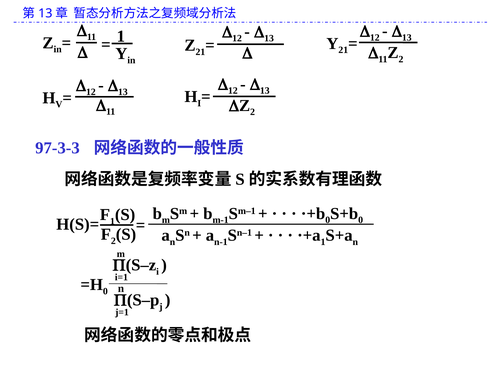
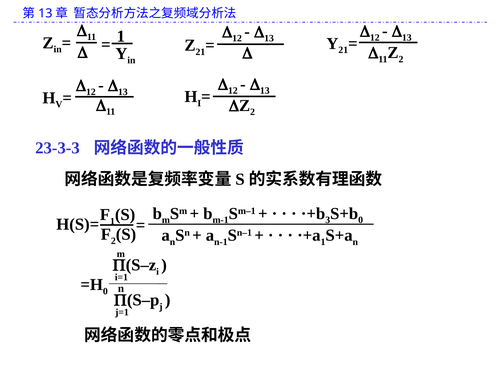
97-3-3: 97-3-3 -> 23-3-3
0 at (328, 220): 0 -> 3
